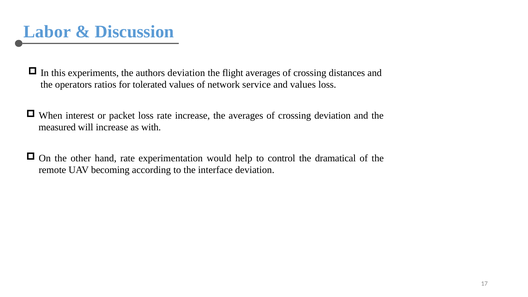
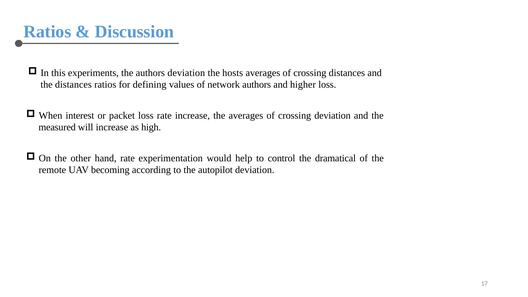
Labor at (47, 32): Labor -> Ratios
flight: flight -> hosts
the operators: operators -> distances
tolerated: tolerated -> defining
network service: service -> authors
and values: values -> higher
with: with -> high
interface: interface -> autopilot
